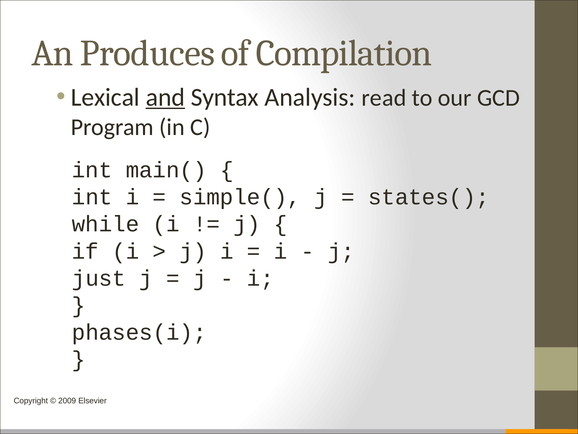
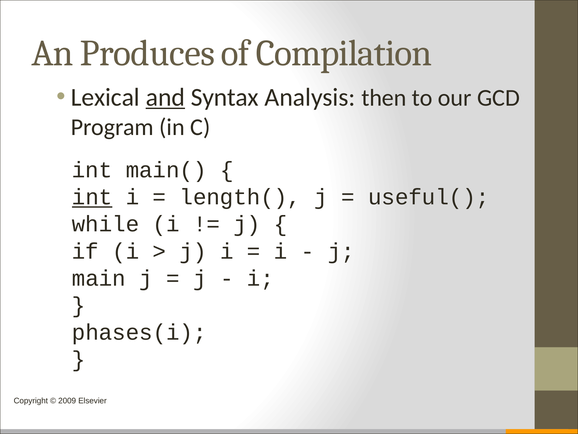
read: read -> then
int at (92, 197) underline: none -> present
simple(: simple( -> length(
states(: states( -> useful(
just: just -> main
